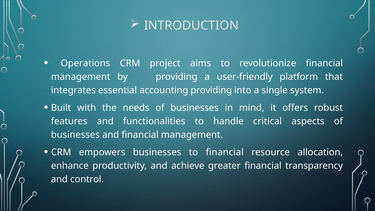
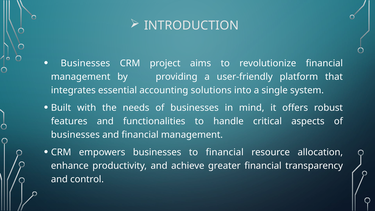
Operations at (85, 63): Operations -> Businesses
accounting providing: providing -> solutions
